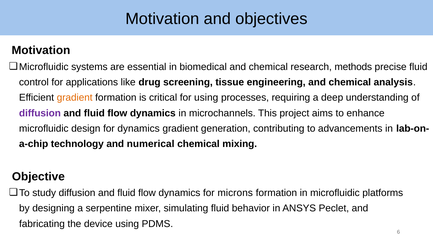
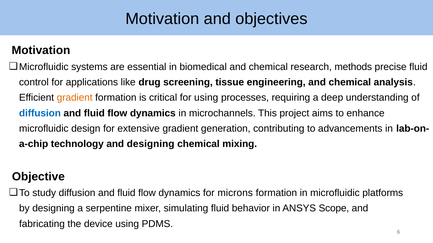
diffusion at (40, 113) colour: purple -> blue
for dynamics: dynamics -> extensive
and numerical: numerical -> designing
Peclet: Peclet -> Scope
